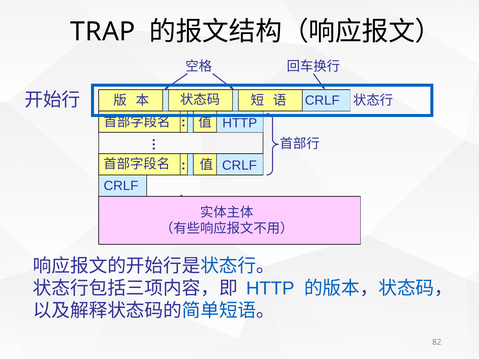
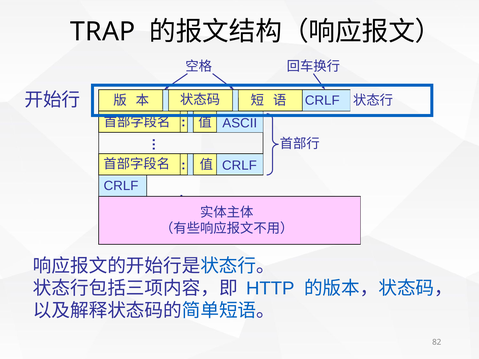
HTTP at (240, 123): HTTP -> ASCII
